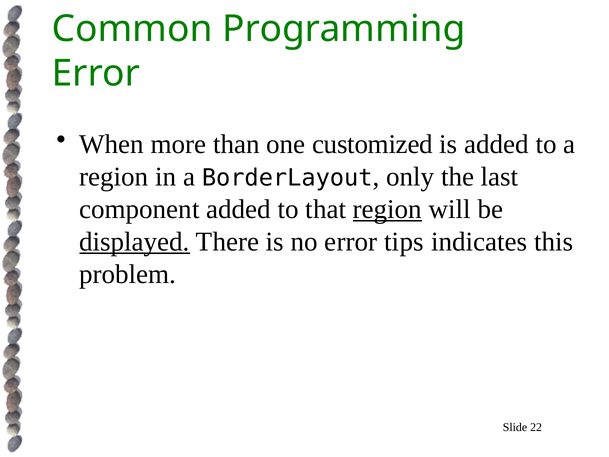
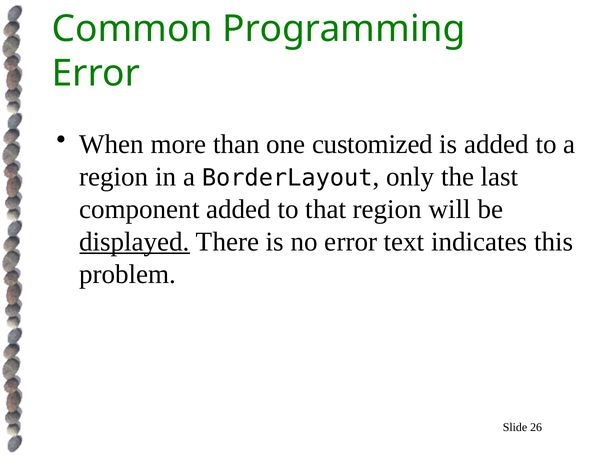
region at (387, 209) underline: present -> none
tips: tips -> text
22: 22 -> 26
